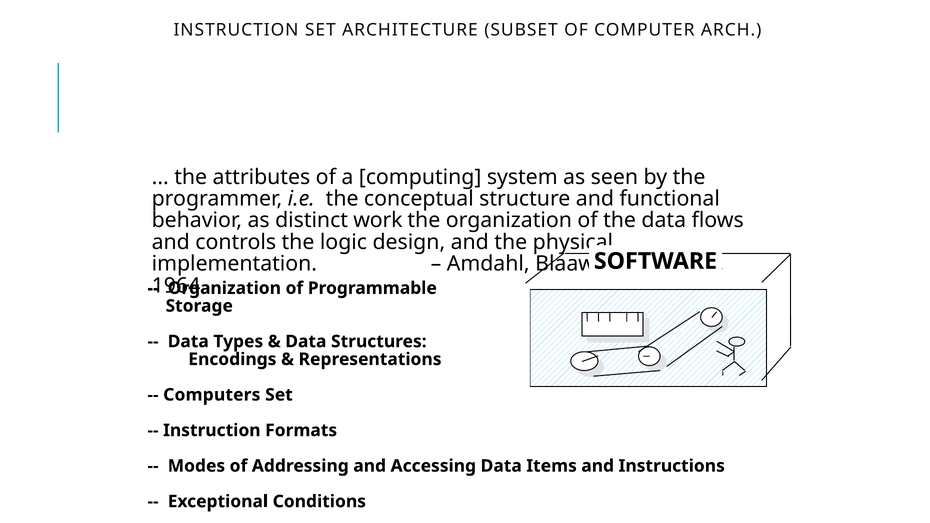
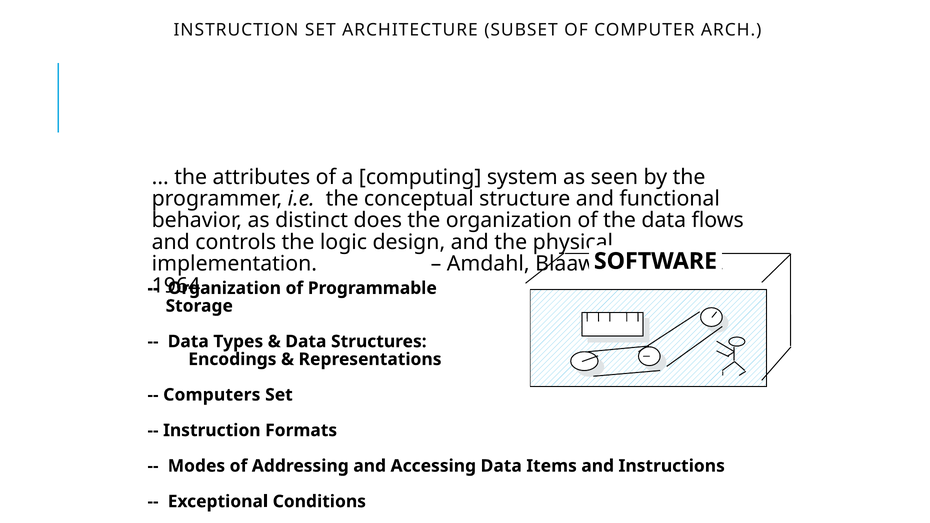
work: work -> does
